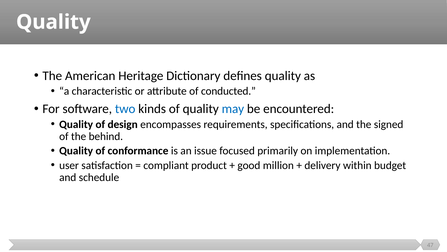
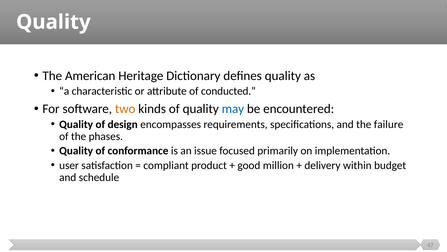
two colour: blue -> orange
signed: signed -> failure
behind: behind -> phases
